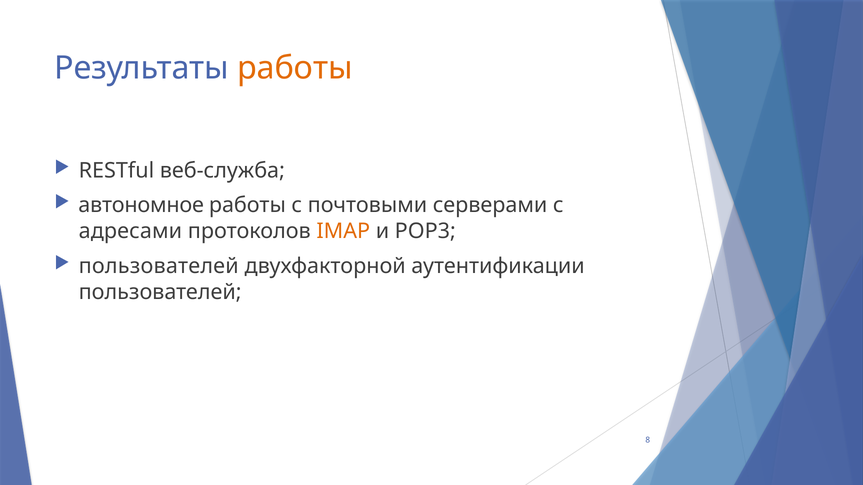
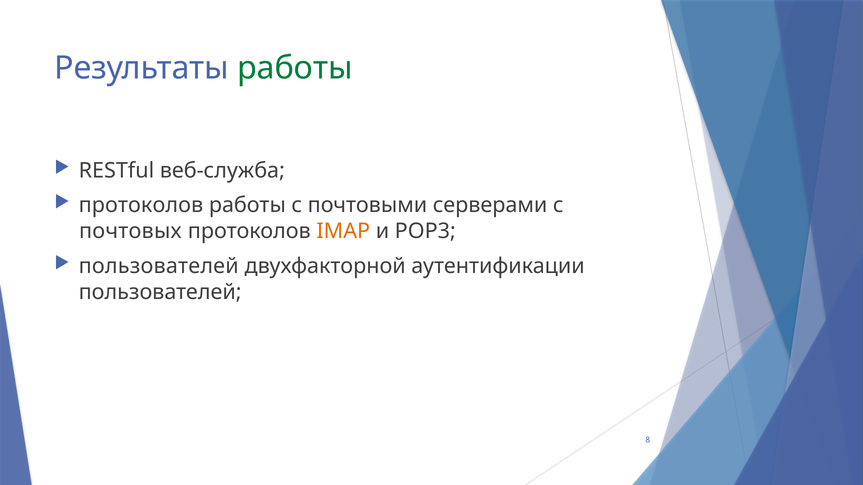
работы at (295, 68) colour: orange -> green
автономное at (141, 206): автономное -> протоколов
адресами: адресами -> почтовых
